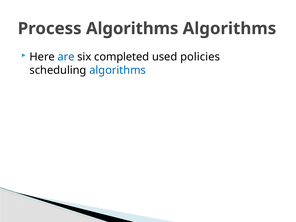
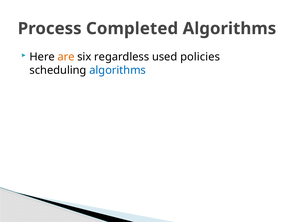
Process Algorithms: Algorithms -> Completed
are colour: blue -> orange
completed: completed -> regardless
